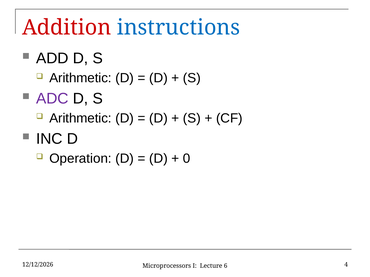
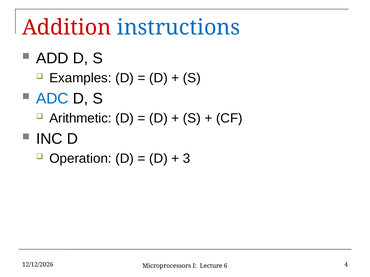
Arithmetic at (80, 78): Arithmetic -> Examples
ADC colour: purple -> blue
0: 0 -> 3
